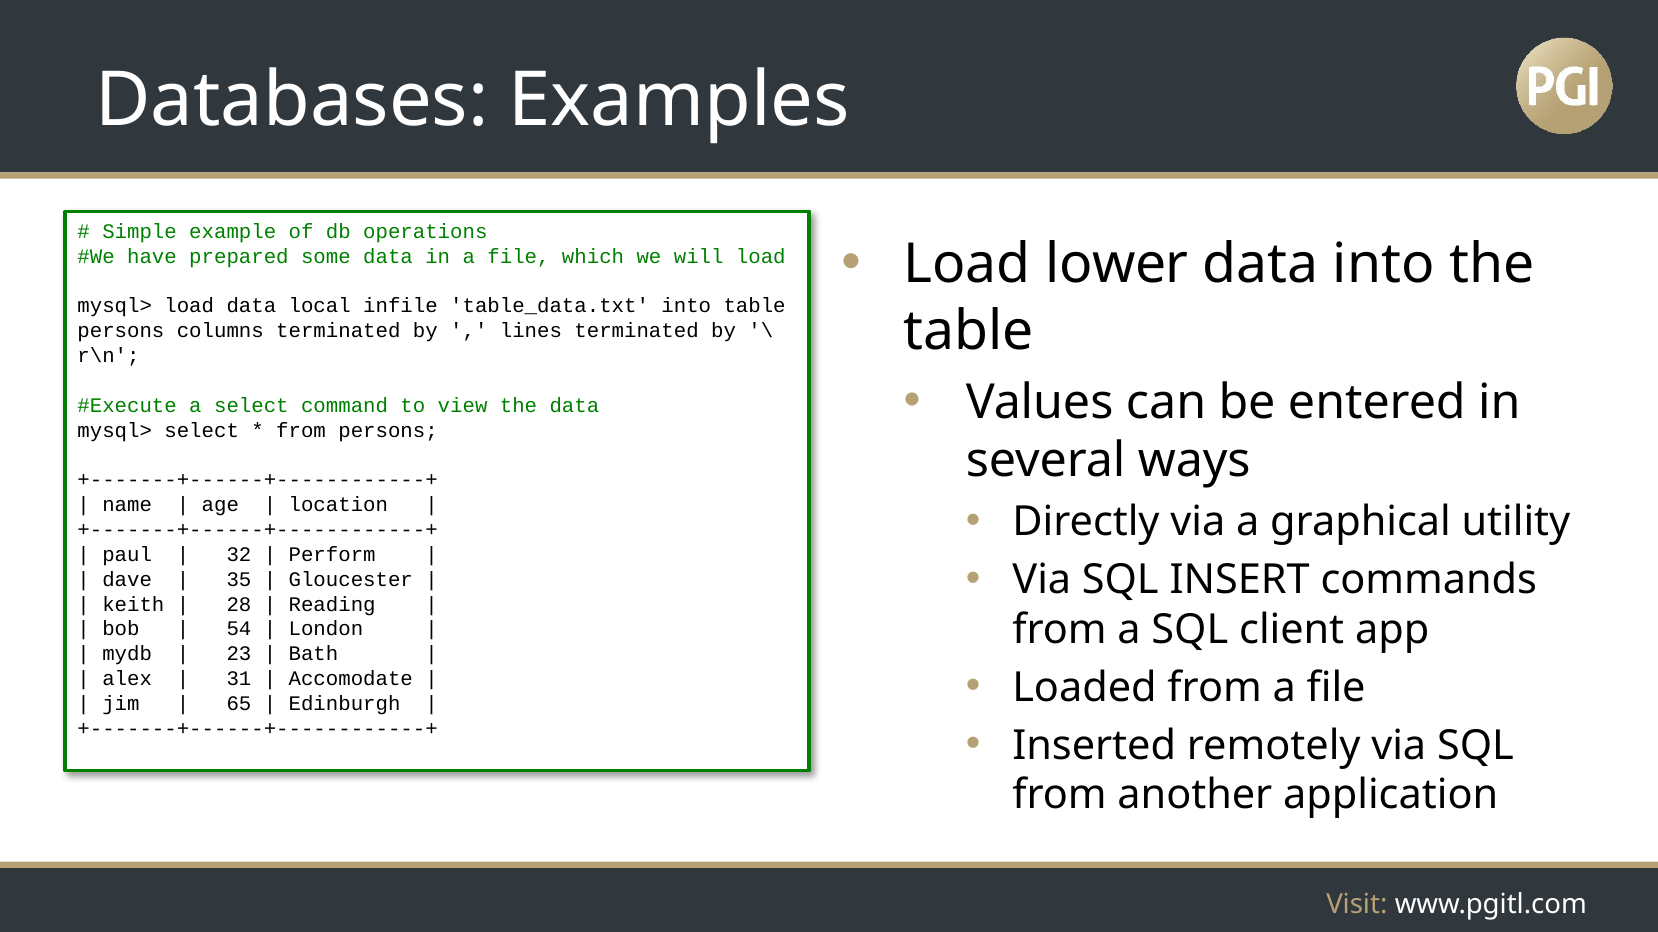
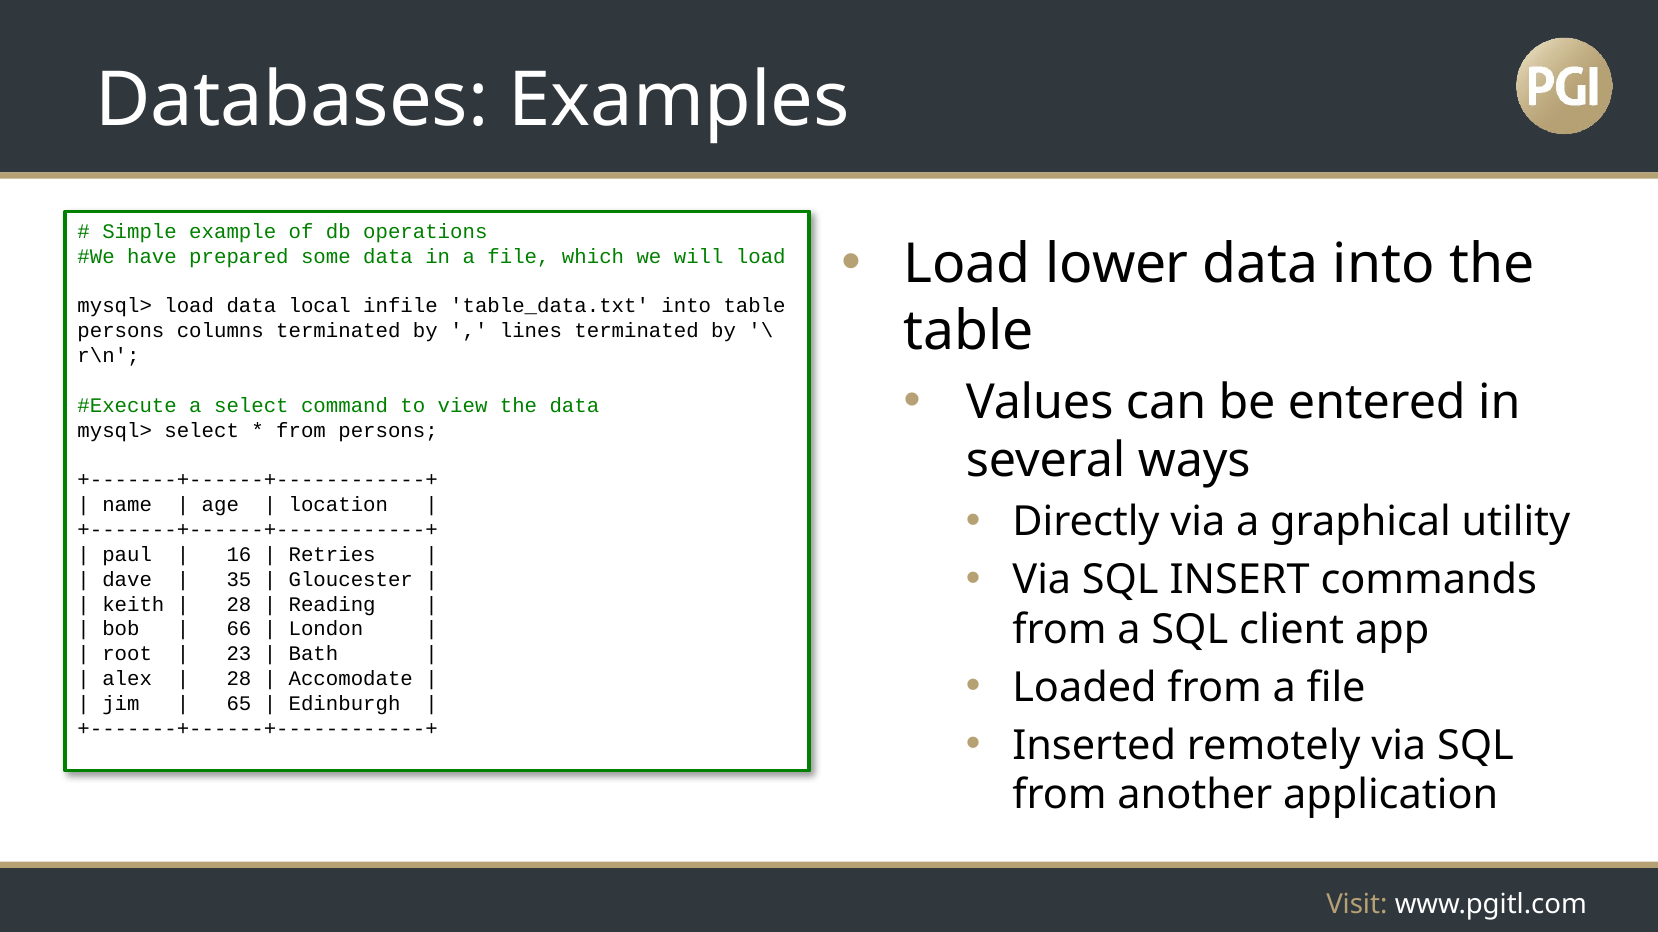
32: 32 -> 16
Perform: Perform -> Retries
54: 54 -> 66
mydb: mydb -> root
31 at (239, 679): 31 -> 28
